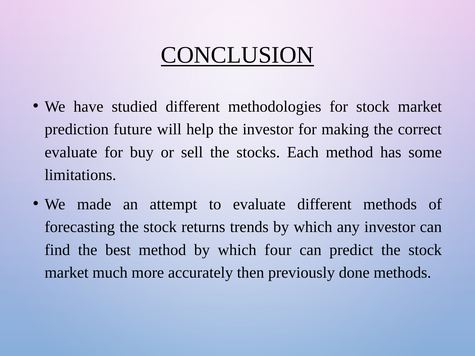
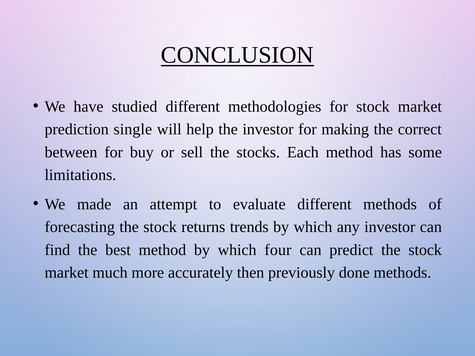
future: future -> single
evaluate at (71, 152): evaluate -> between
